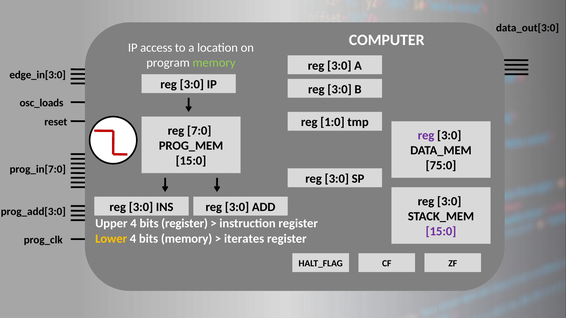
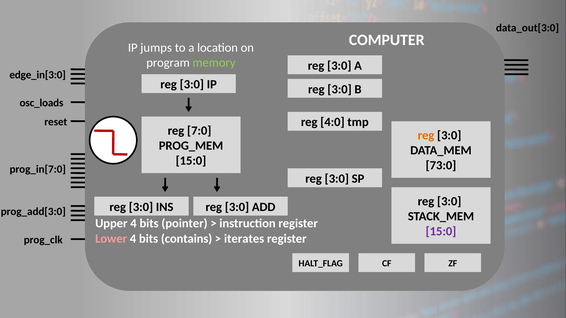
access: access -> jumps
1:0: 1:0 -> 4:0
reg at (426, 136) colour: purple -> orange
75:0: 75:0 -> 73:0
bits register: register -> pointer
Lower colour: yellow -> pink
bits memory: memory -> contains
